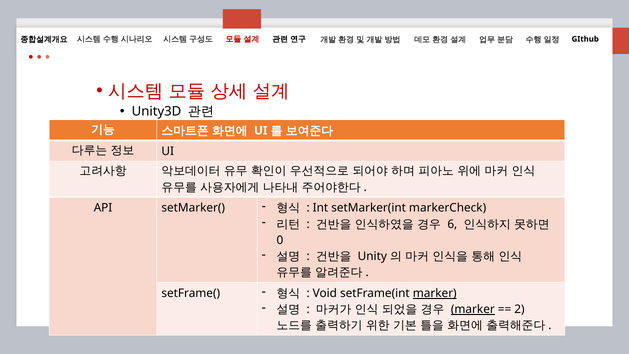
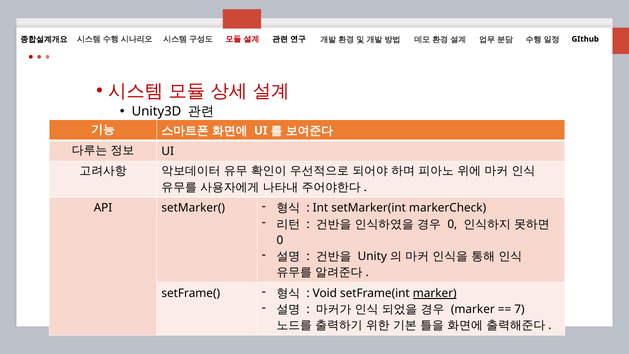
6 at (452, 224): 6 -> 0
marker at (473, 309) underline: present -> none
2: 2 -> 7
